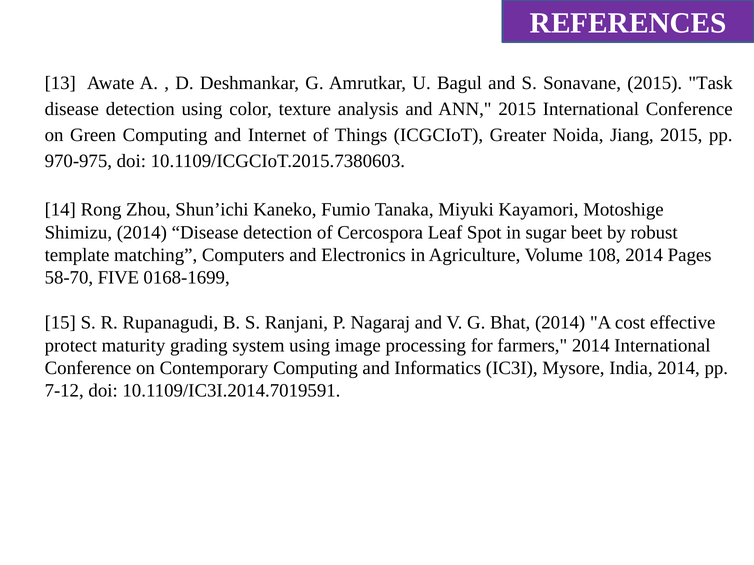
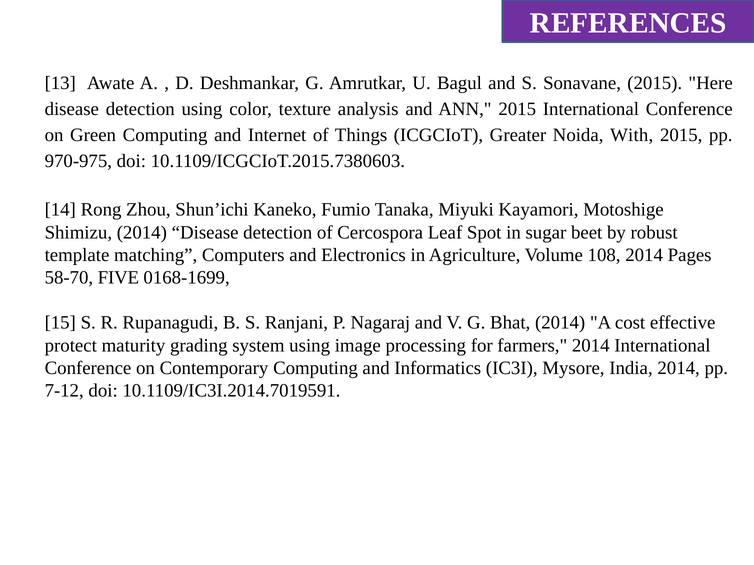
Task: Task -> Here
Jiang: Jiang -> With
